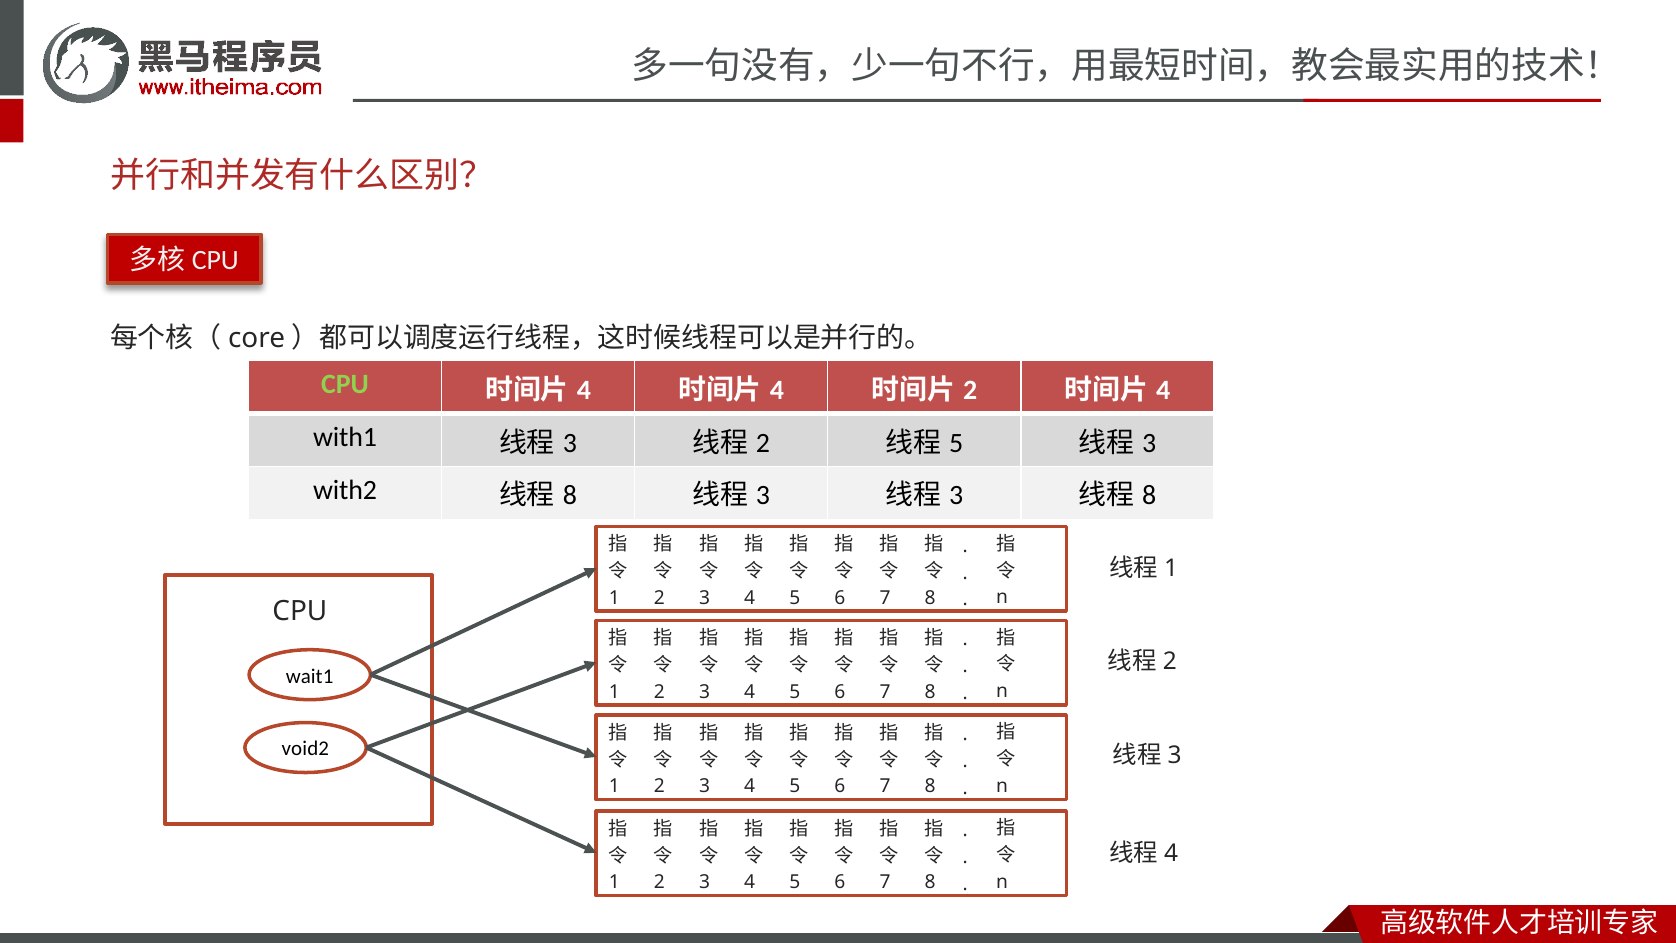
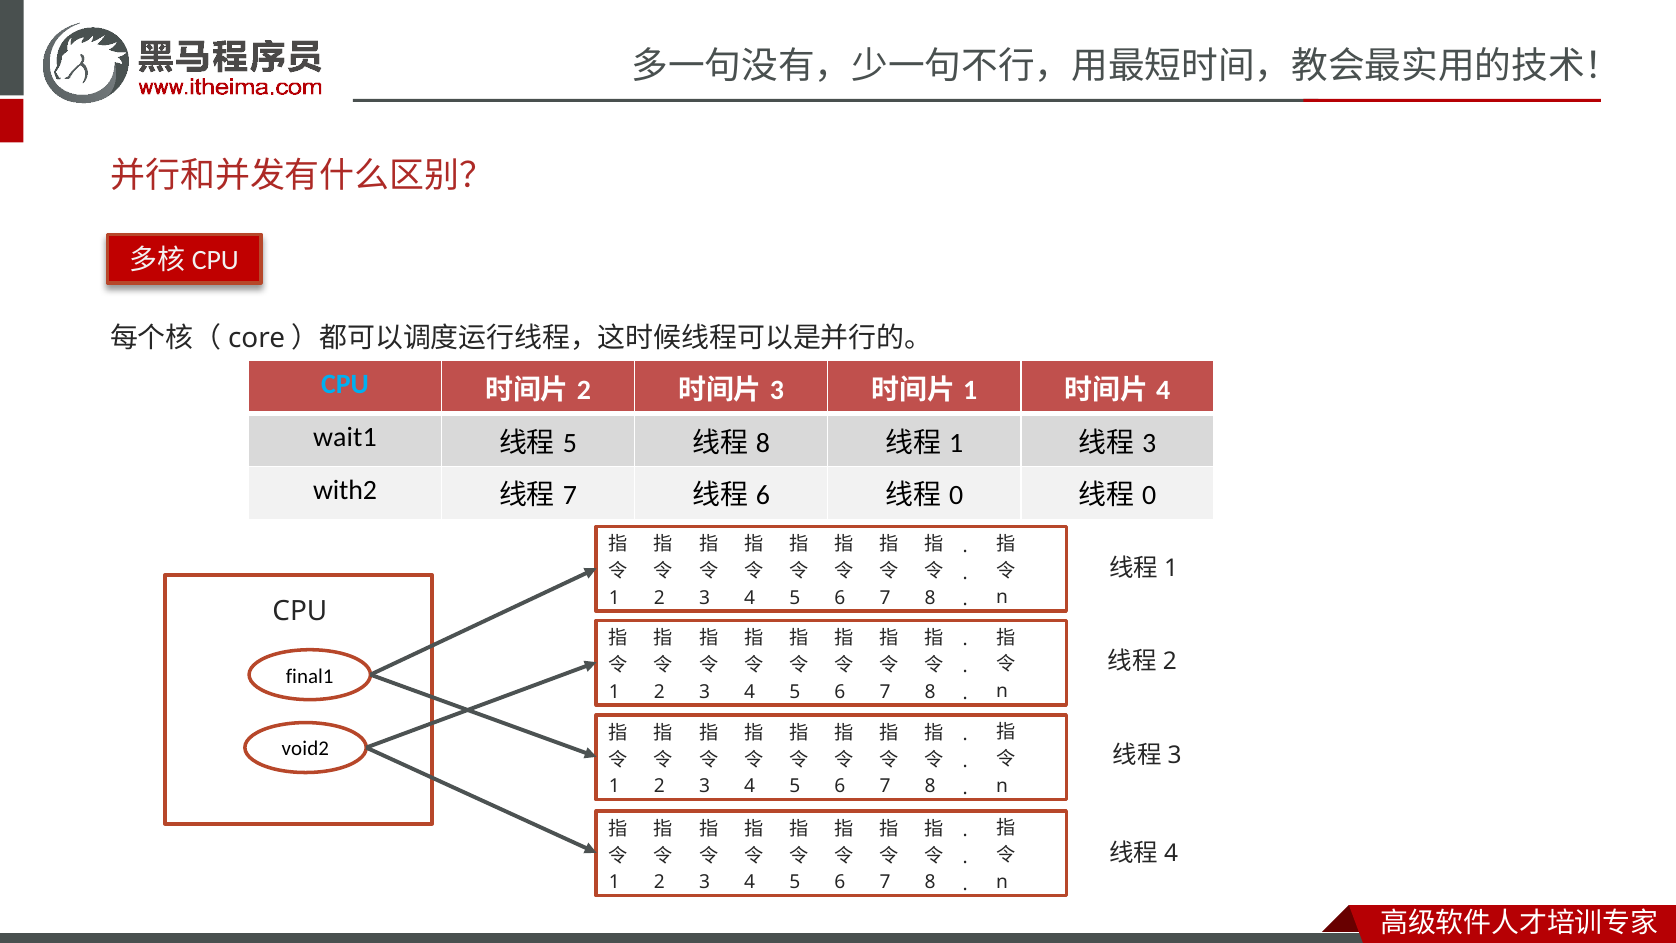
CPU at (345, 384) colour: light green -> light blue
4 at (584, 390): 4 -> 2
4 at (777, 390): 4 -> 3
2 at (970, 390): 2 -> 1
with1: with1 -> wait1
3 at (570, 443): 3 -> 5
2 at (763, 443): 2 -> 8
5 at (956, 443): 5 -> 1
8 at (570, 496): 8 -> 7
3 at (763, 496): 3 -> 6
3 at (956, 496): 3 -> 0
8 at (1149, 496): 8 -> 0
wait1: wait1 -> final1
